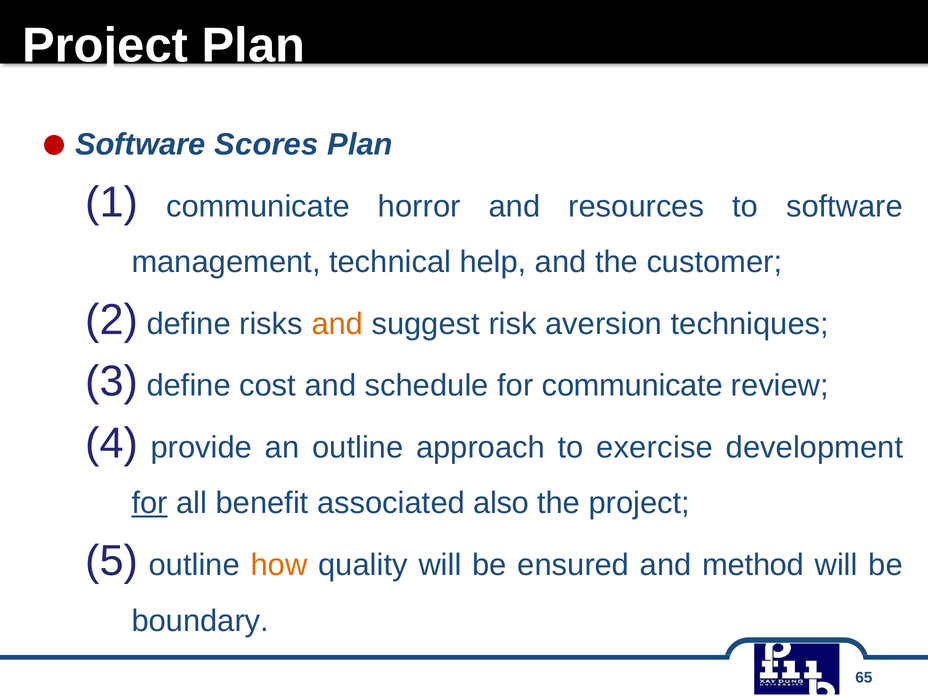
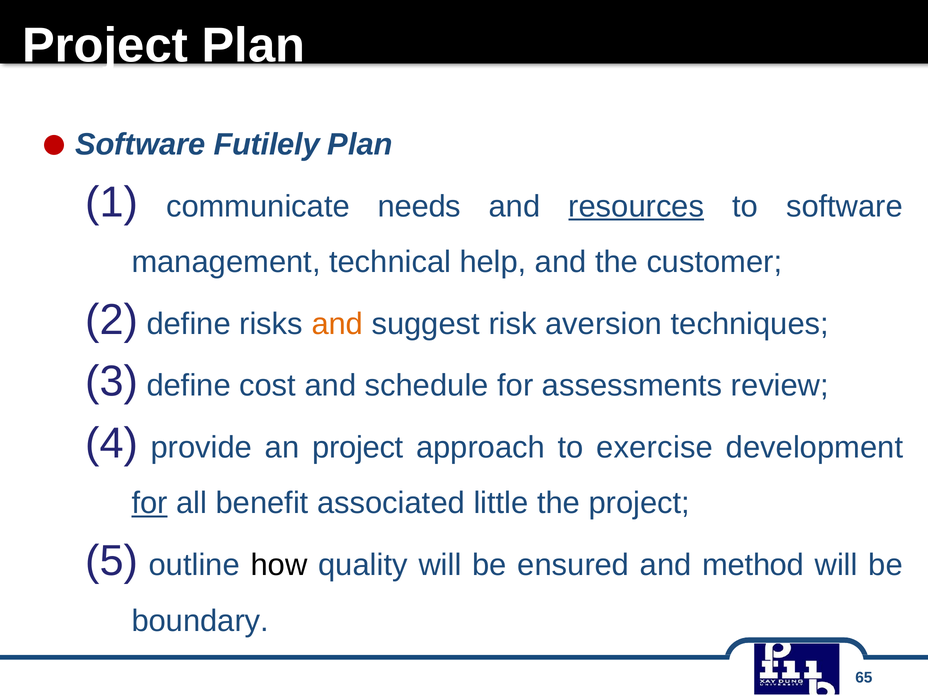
Scores: Scores -> Futilely
horror: horror -> needs
resources underline: none -> present
for communicate: communicate -> assessments
an outline: outline -> project
also: also -> little
how colour: orange -> black
